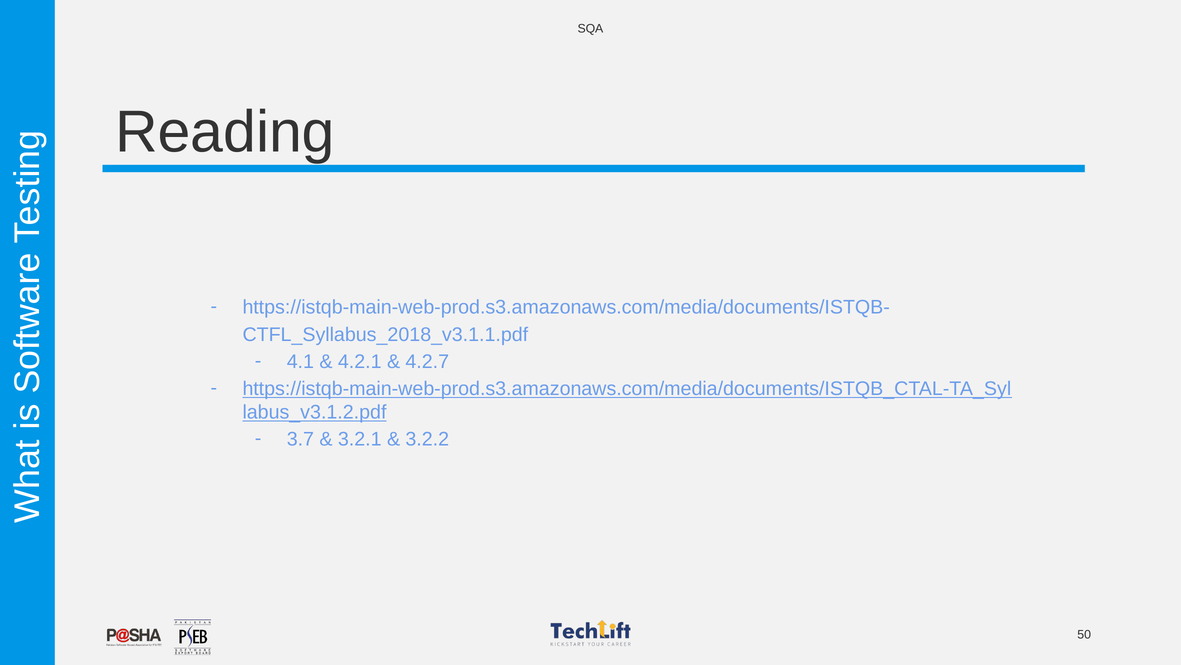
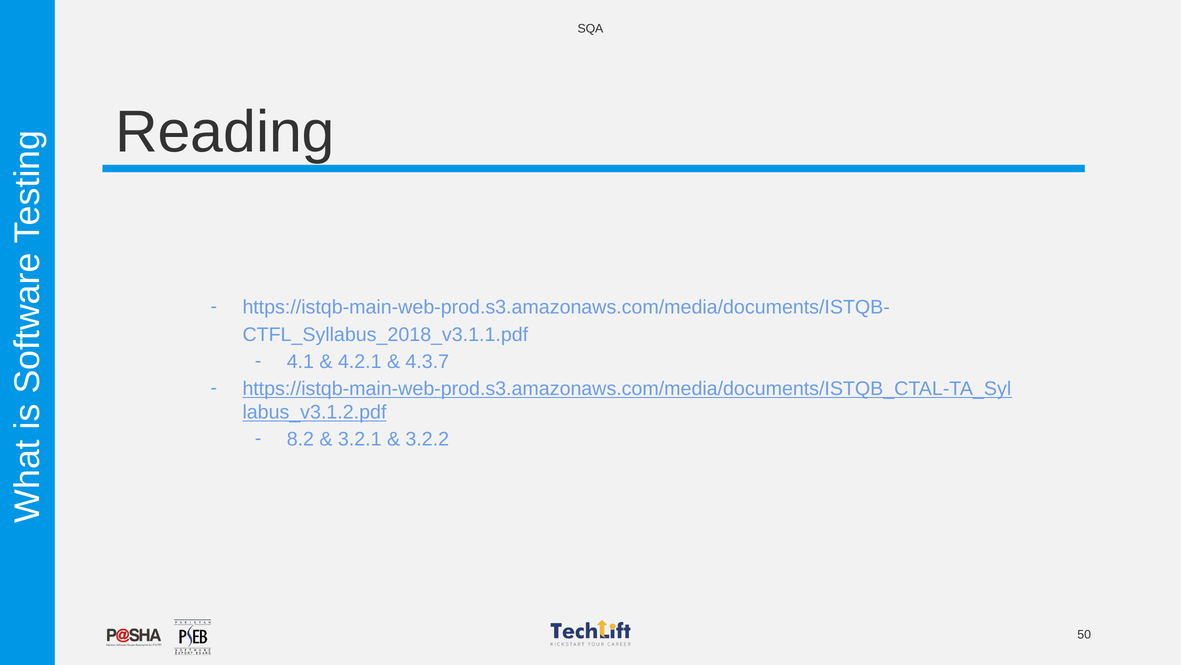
4.2.7: 4.2.7 -> 4.3.7
3.7: 3.7 -> 8.2
